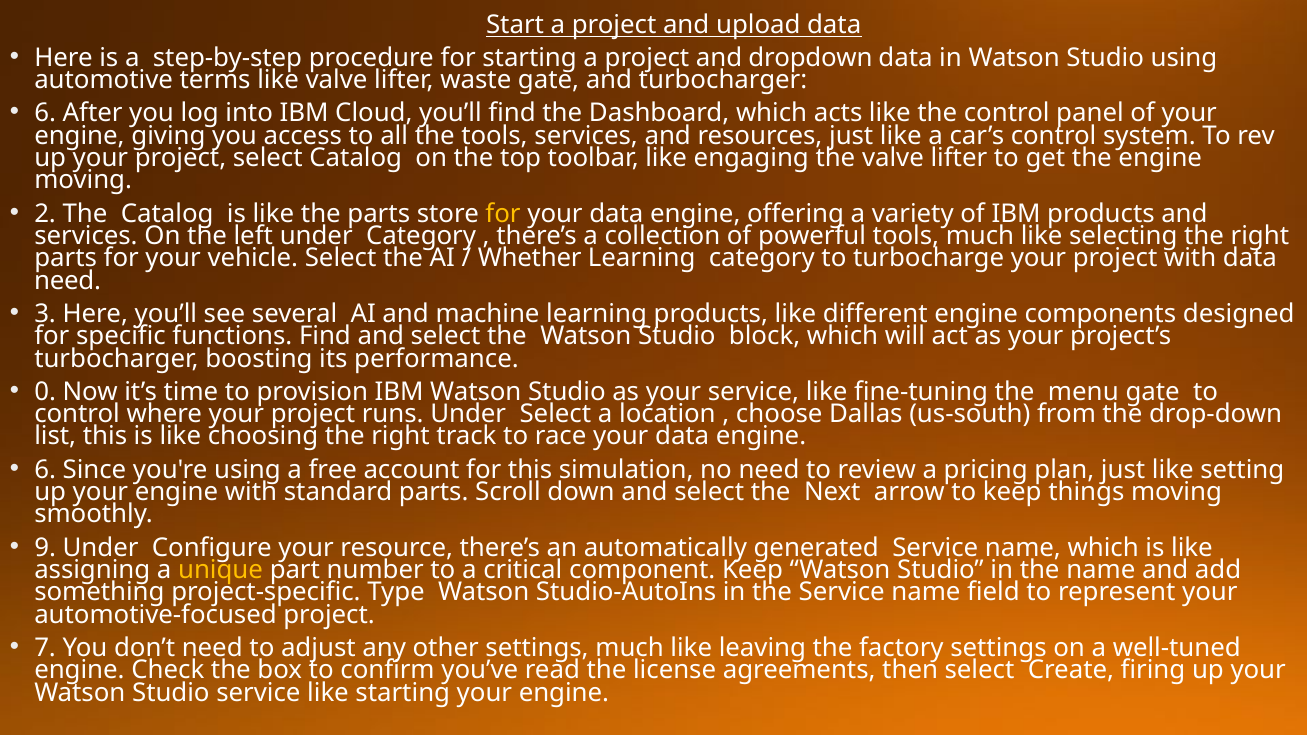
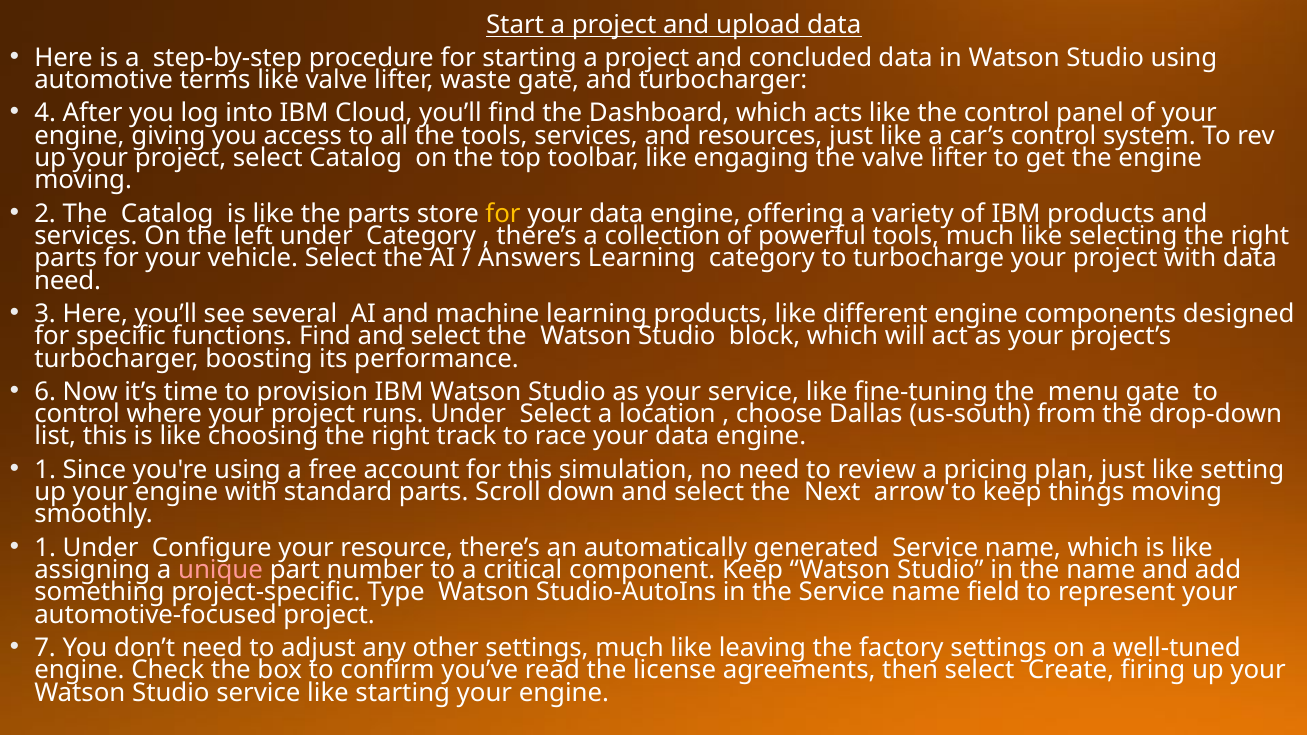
dropdown: dropdown -> concluded
6 at (45, 113): 6 -> 4
Whether: Whether -> Answers
0: 0 -> 6
6 at (45, 470): 6 -> 1
9 at (45, 548): 9 -> 1
unique colour: yellow -> pink
